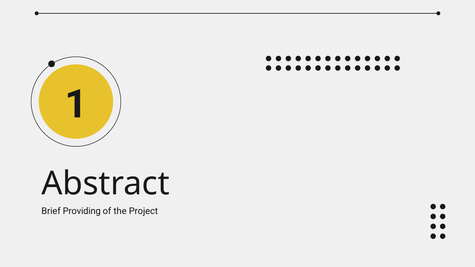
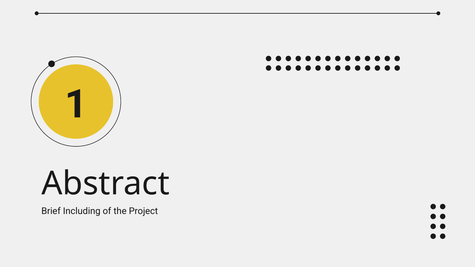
Providing: Providing -> Including
